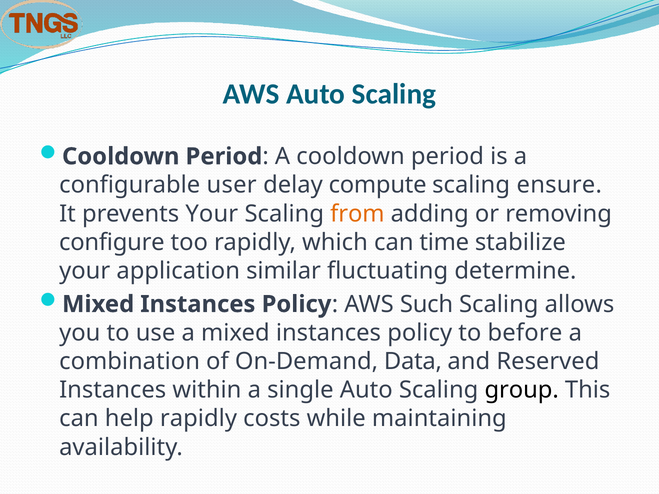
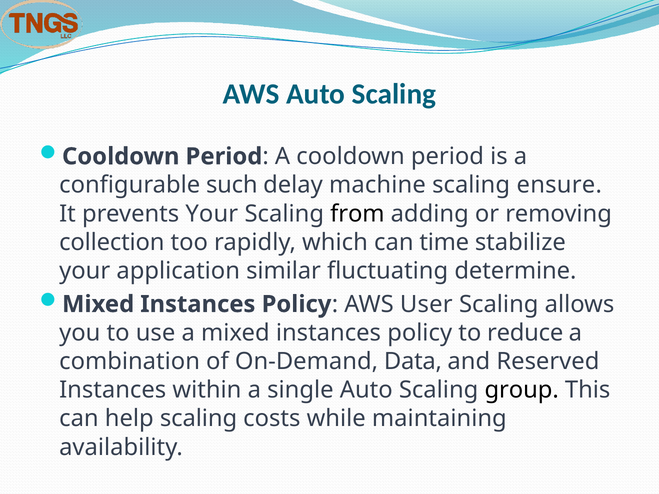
user: user -> such
compute: compute -> machine
from colour: orange -> black
configure: configure -> collection
Such: Such -> User
before: before -> reduce
help rapidly: rapidly -> scaling
